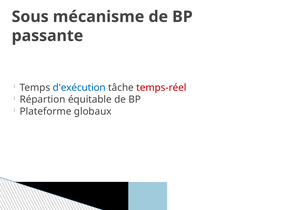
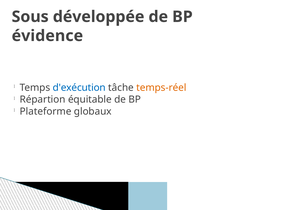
mécanisme: mécanisme -> développée
passante: passante -> évidence
temps-réel colour: red -> orange
